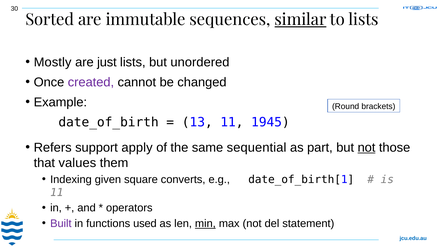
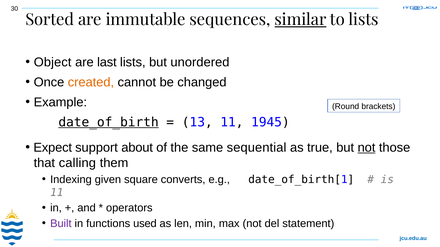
Mostly: Mostly -> Object
just: just -> last
created colour: purple -> orange
date_of_birth underline: none -> present
Refers: Refers -> Expect
apply: apply -> about
part: part -> true
values: values -> calling
min underline: present -> none
